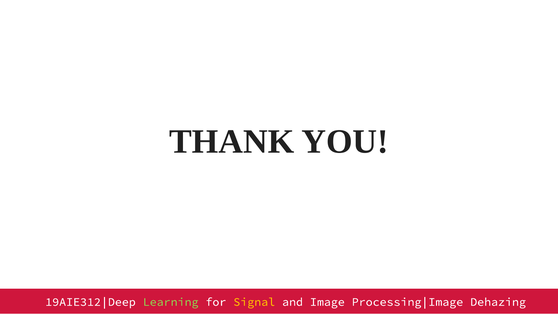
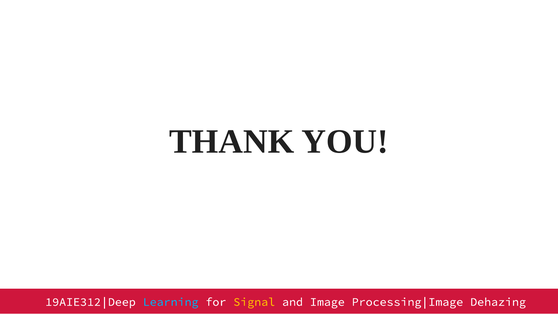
Learning colour: light green -> light blue
